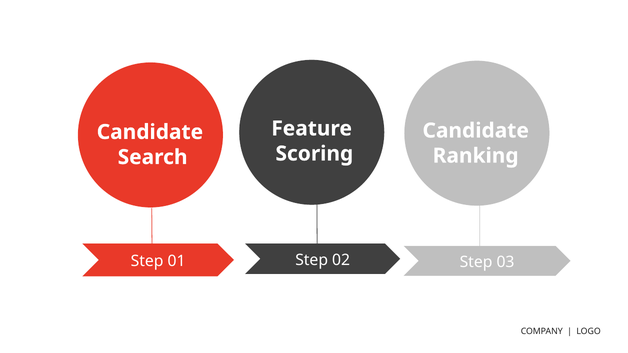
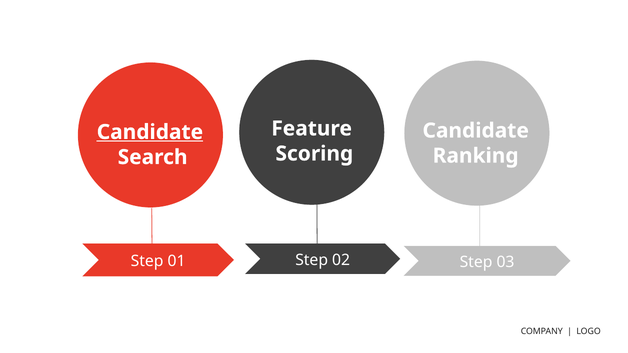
Candidate at (150, 132) underline: none -> present
